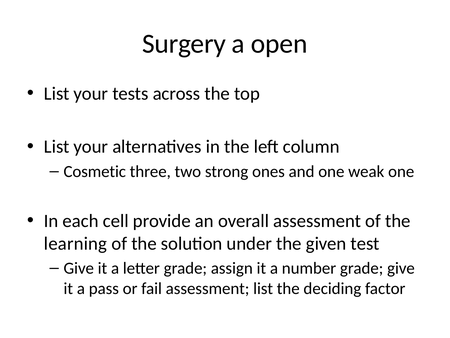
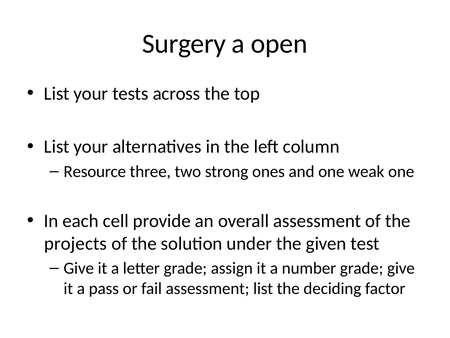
Cosmetic: Cosmetic -> Resource
learning: learning -> projects
